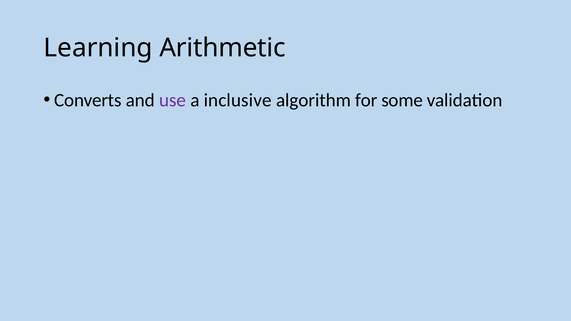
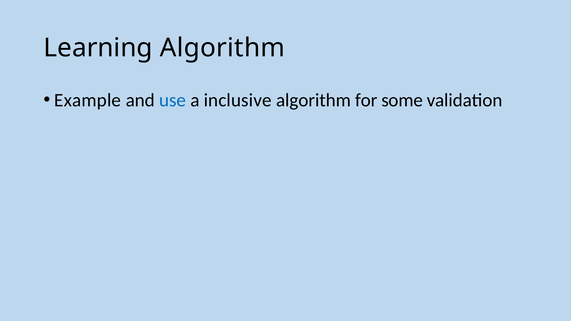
Learning Arithmetic: Arithmetic -> Algorithm
Converts: Converts -> Example
use colour: purple -> blue
